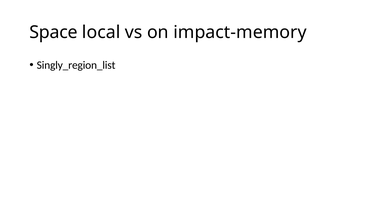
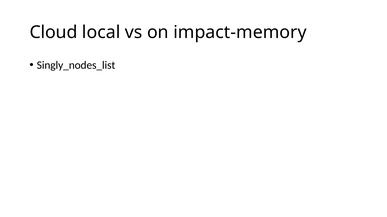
Space: Space -> Cloud
Singly_region_list: Singly_region_list -> Singly_nodes_list
